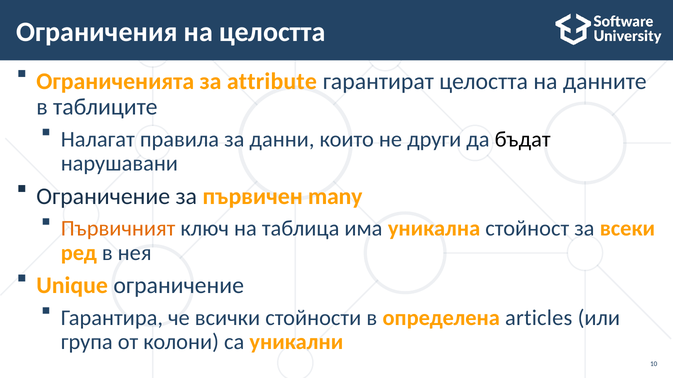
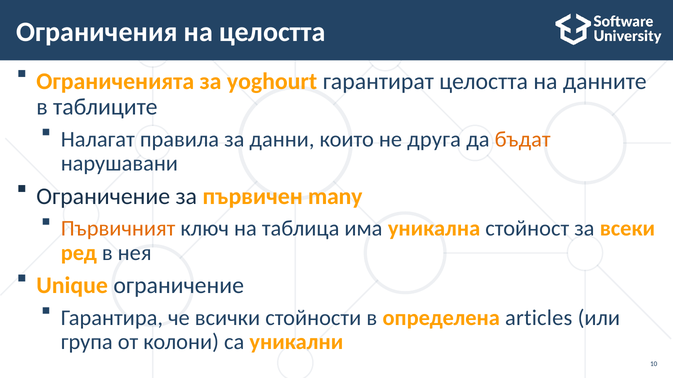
attribute: attribute -> yoghourt
други: други -> друга
бъдат colour: black -> orange
